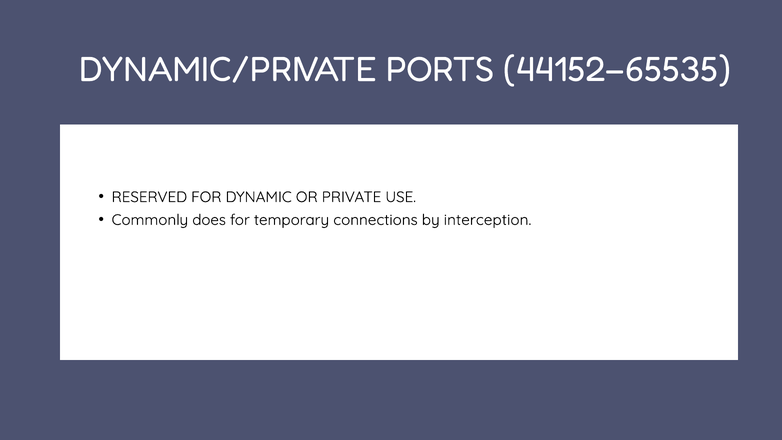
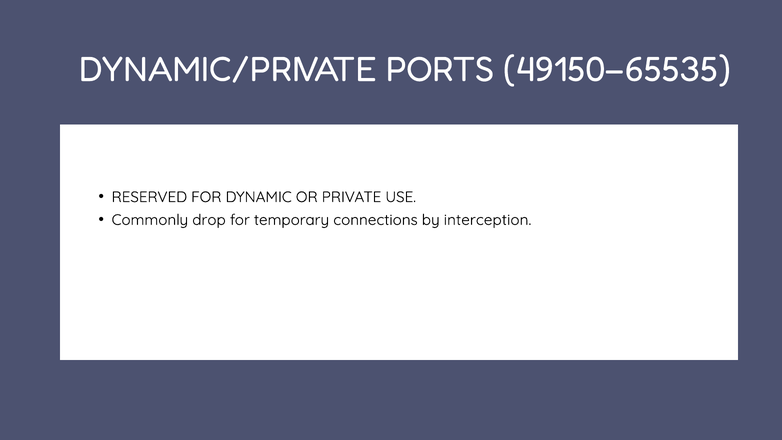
44152–65535: 44152–65535 -> 49150–65535
does: does -> drop
